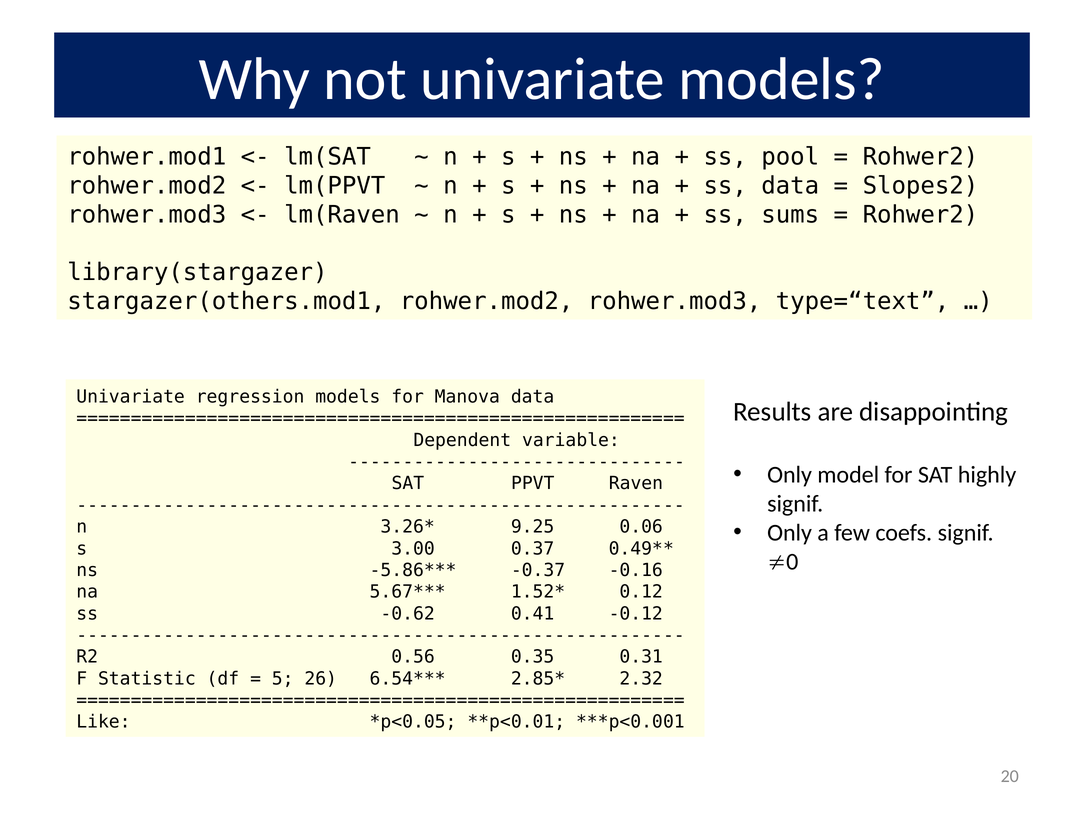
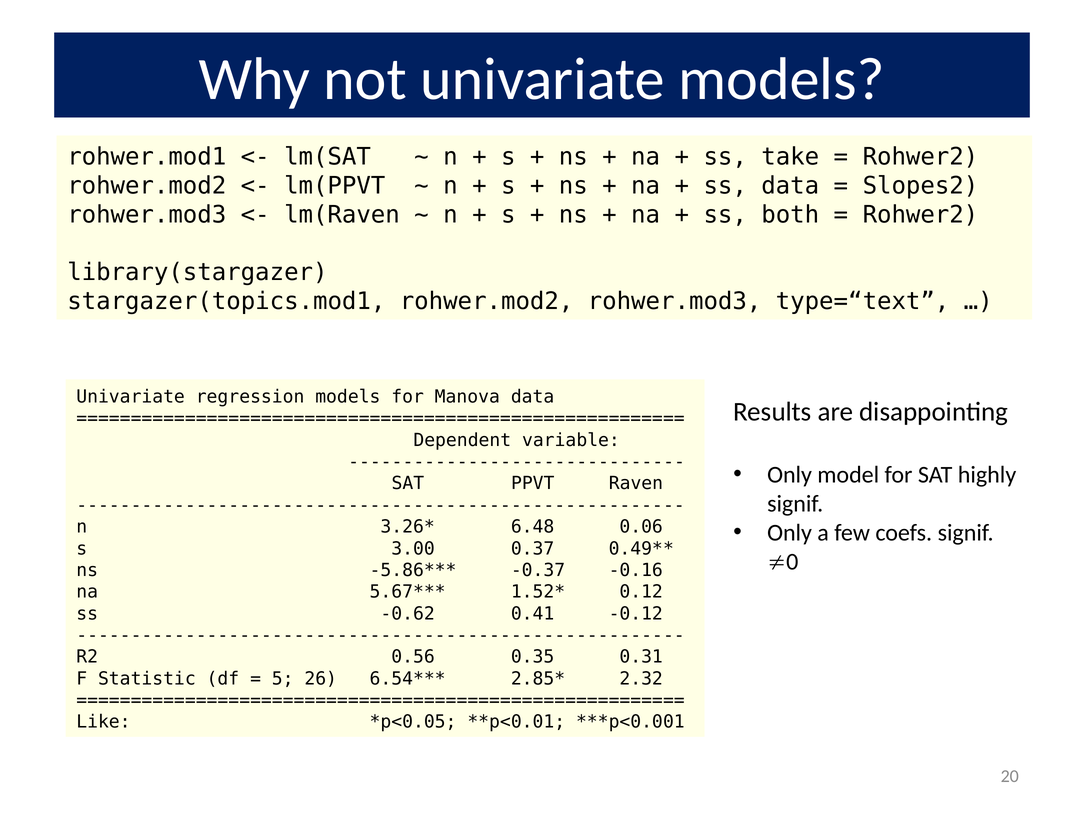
pool: pool -> take
sums: sums -> both
stargazer(others.mod1: stargazer(others.mod1 -> stargazer(topics.mod1
9.25: 9.25 -> 6.48
